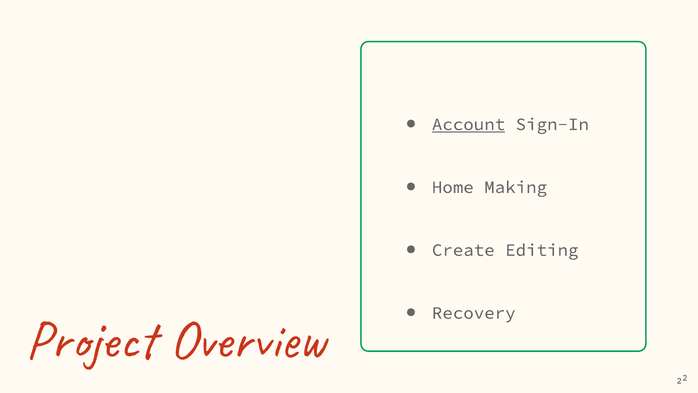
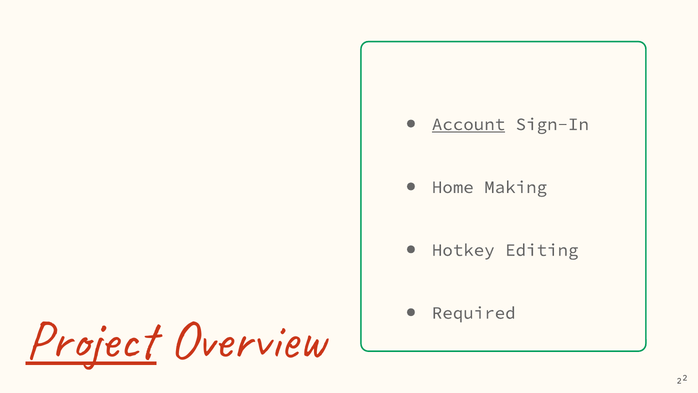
Create: Create -> Hotkey
Recovery: Recovery -> Required
Project underline: none -> present
